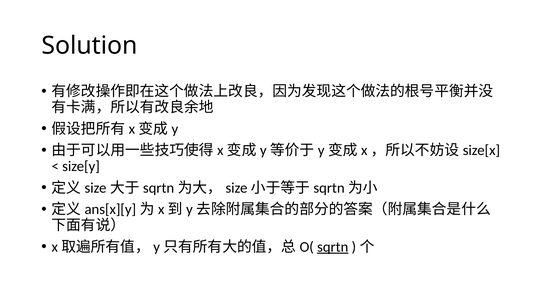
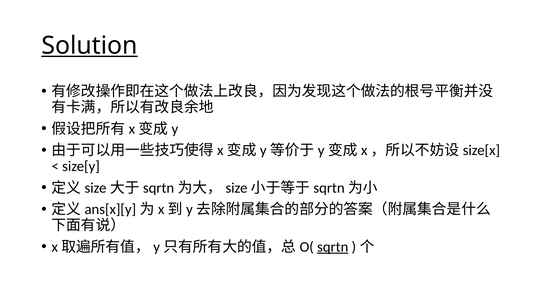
Solution underline: none -> present
